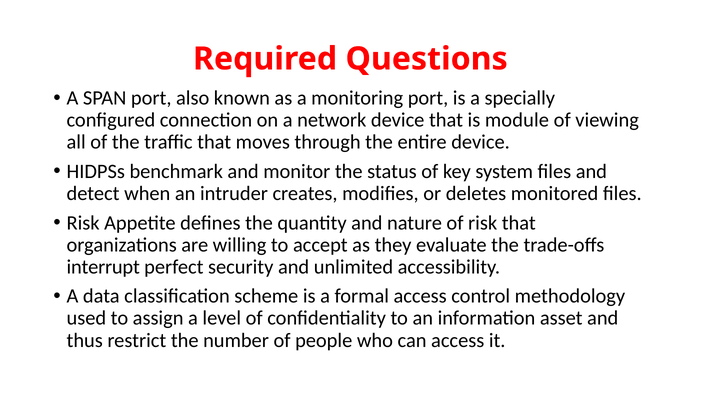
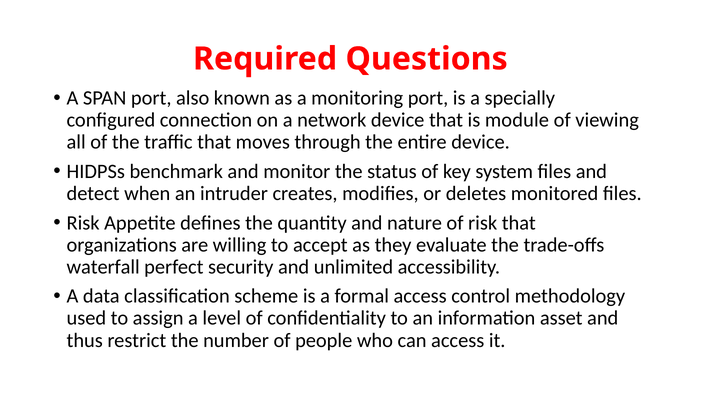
interrupt: interrupt -> waterfall
